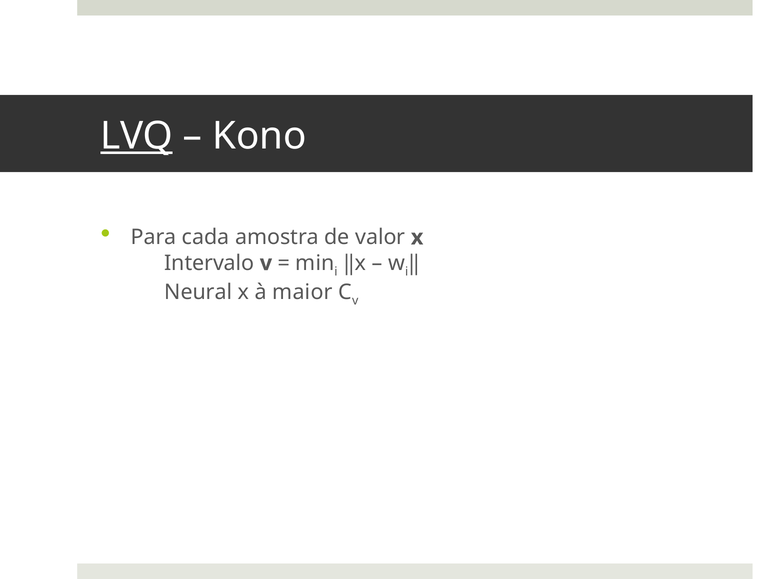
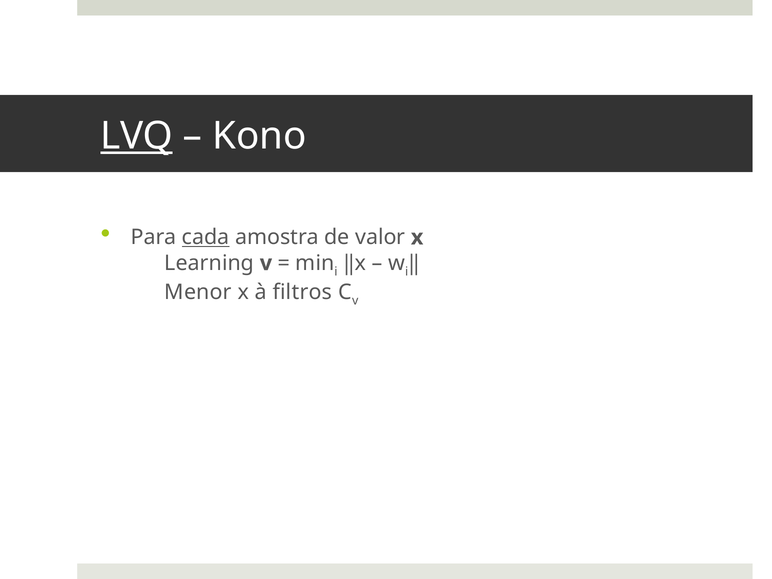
cada underline: none -> present
Intervalo: Intervalo -> Learning
Neural: Neural -> Menor
maior: maior -> filtros
